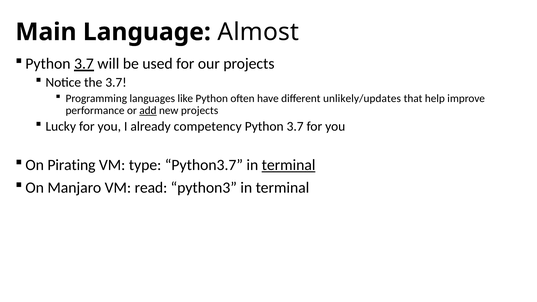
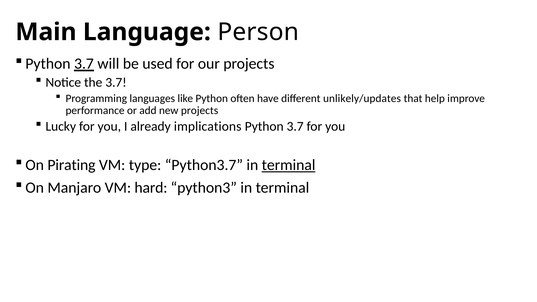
Almost: Almost -> Person
add underline: present -> none
competency: competency -> implications
read: read -> hard
